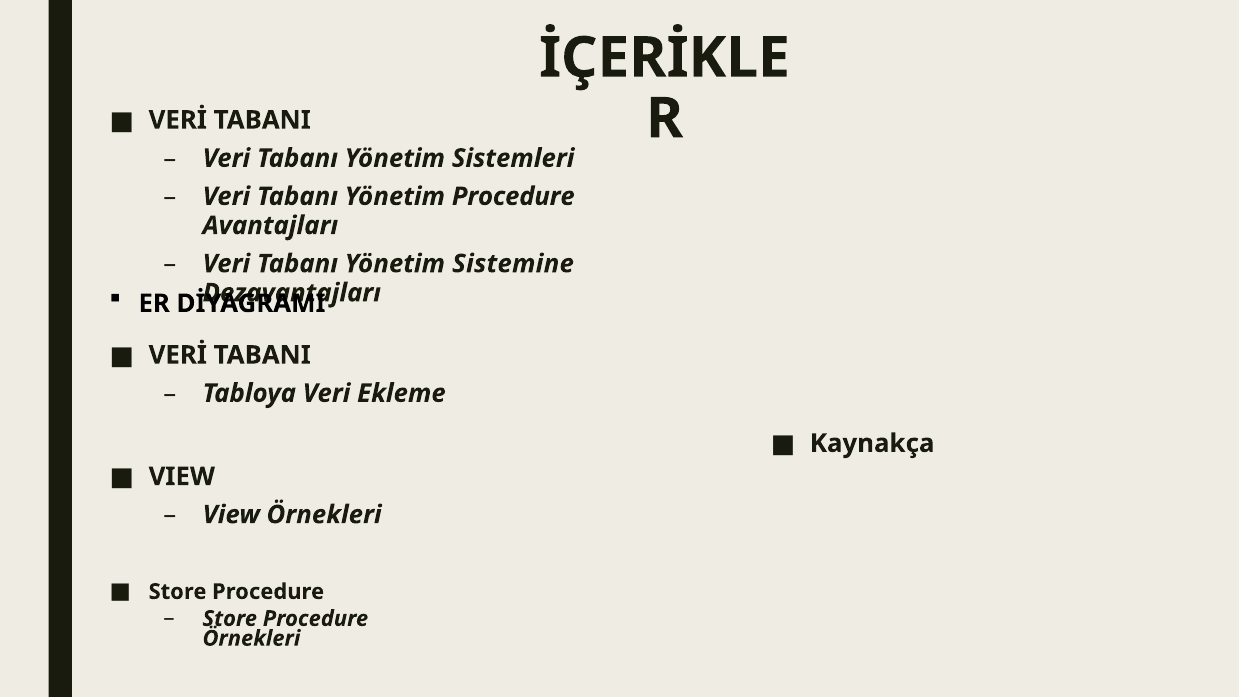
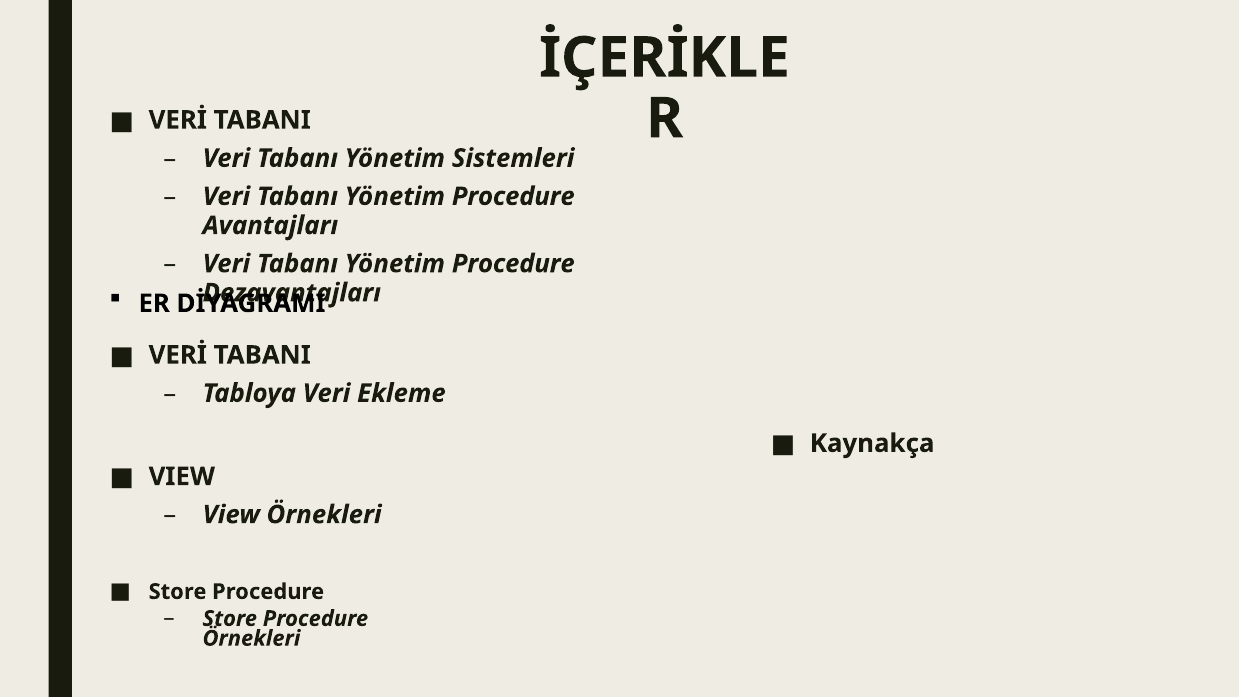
Sistemine at (513, 264): Sistemine -> Procedure
